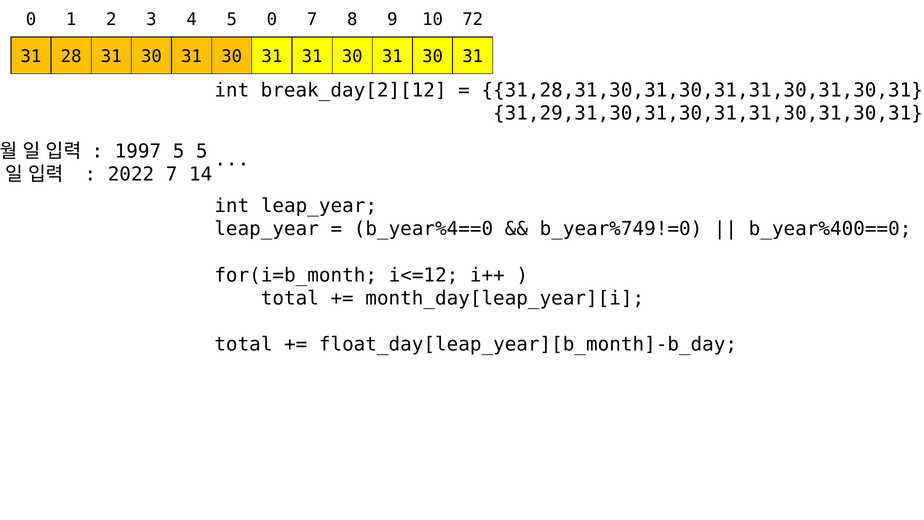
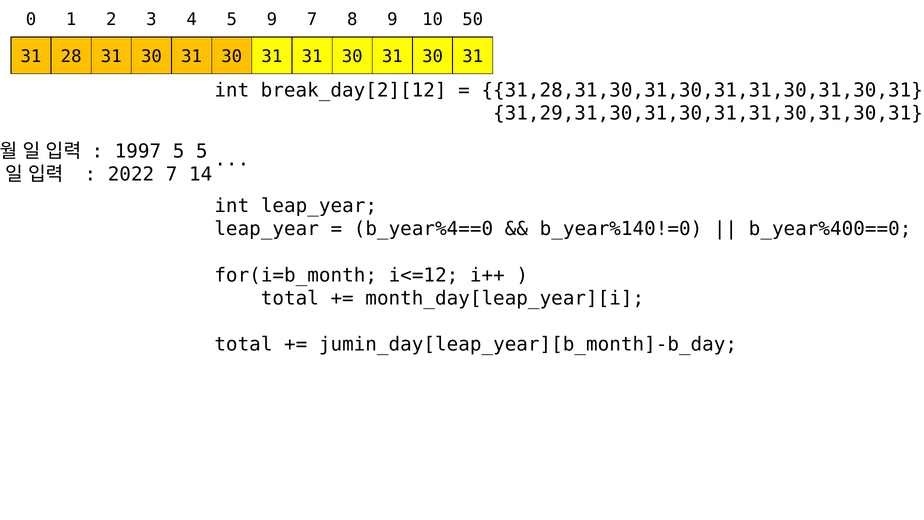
5 0: 0 -> 9
72: 72 -> 50
b_year%749!=0: b_year%749!=0 -> b_year%140!=0
float_day[leap_year][b_month]-b_day: float_day[leap_year][b_month]-b_day -> jumin_day[leap_year][b_month]-b_day
